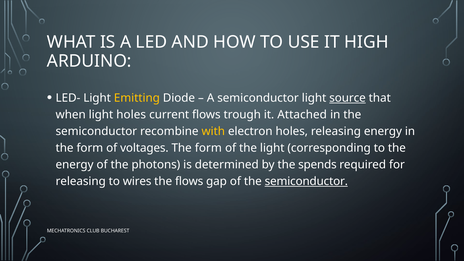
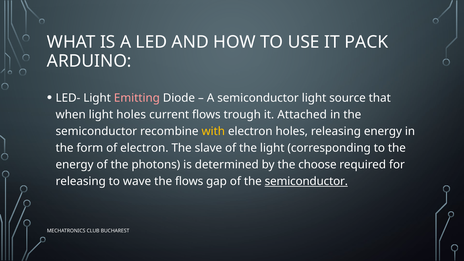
HIGH: HIGH -> PACK
Emitting colour: yellow -> pink
source underline: present -> none
of voltages: voltages -> electron
form at (208, 148): form -> slave
spends: spends -> choose
wires: wires -> wave
